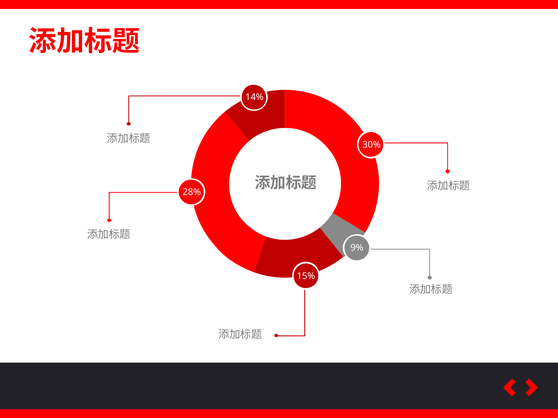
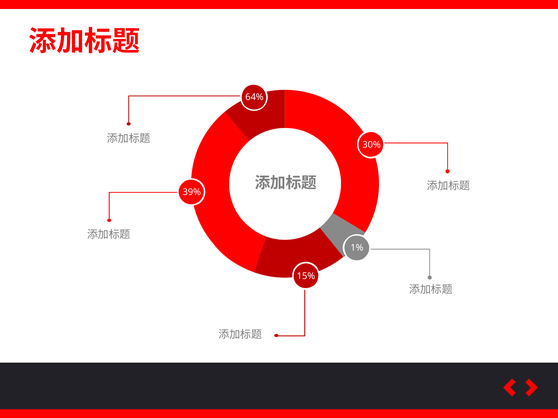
14%: 14% -> 64%
28%: 28% -> 39%
9%: 9% -> 1%
